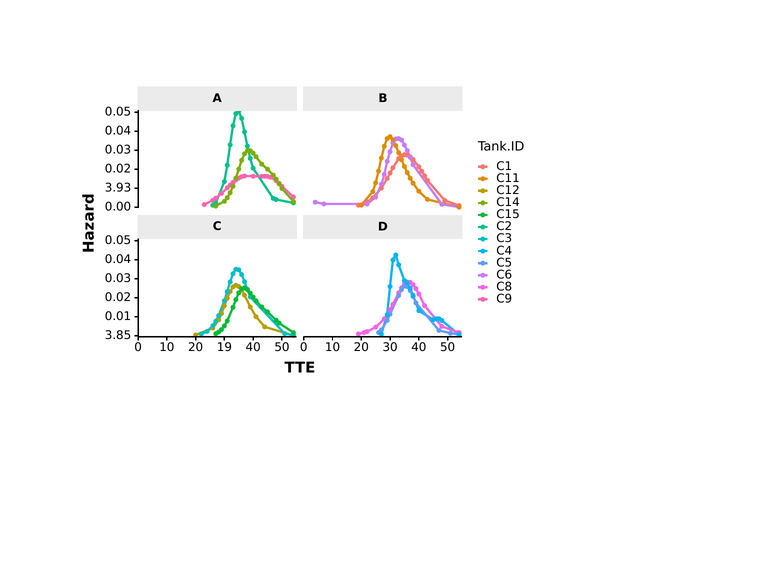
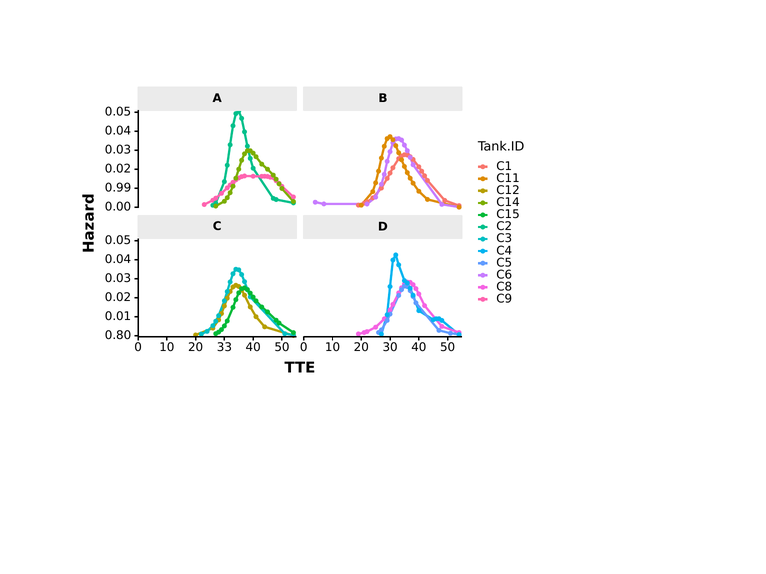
3.93: 3.93 -> 0.99
3.85: 3.85 -> 0.80
19: 19 -> 33
